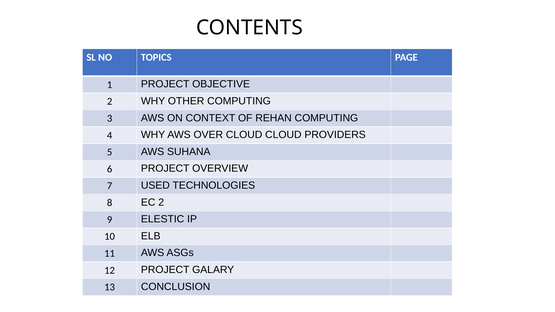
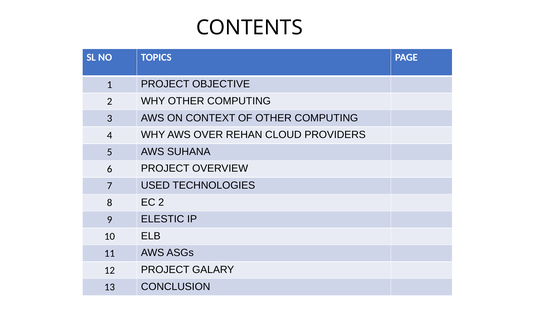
OF REHAN: REHAN -> OTHER
OVER CLOUD: CLOUD -> REHAN
